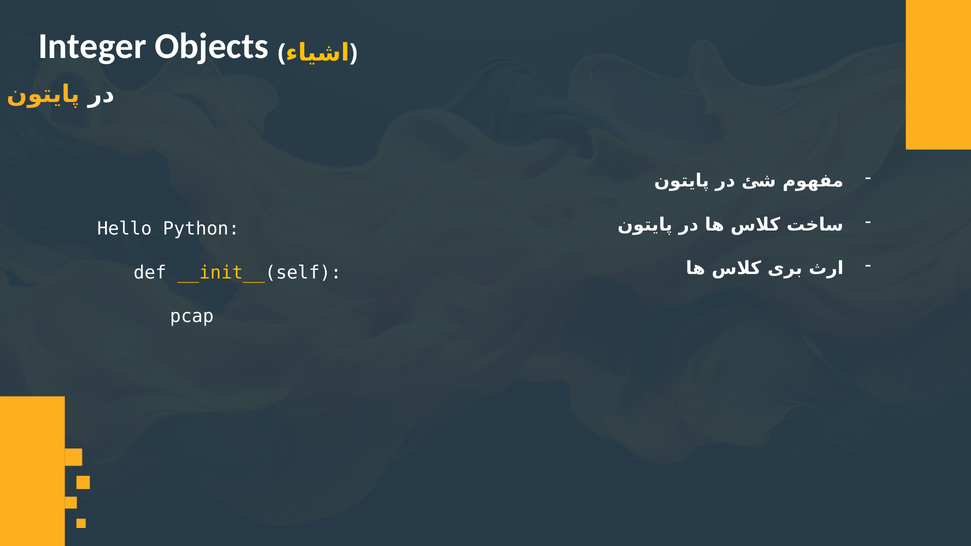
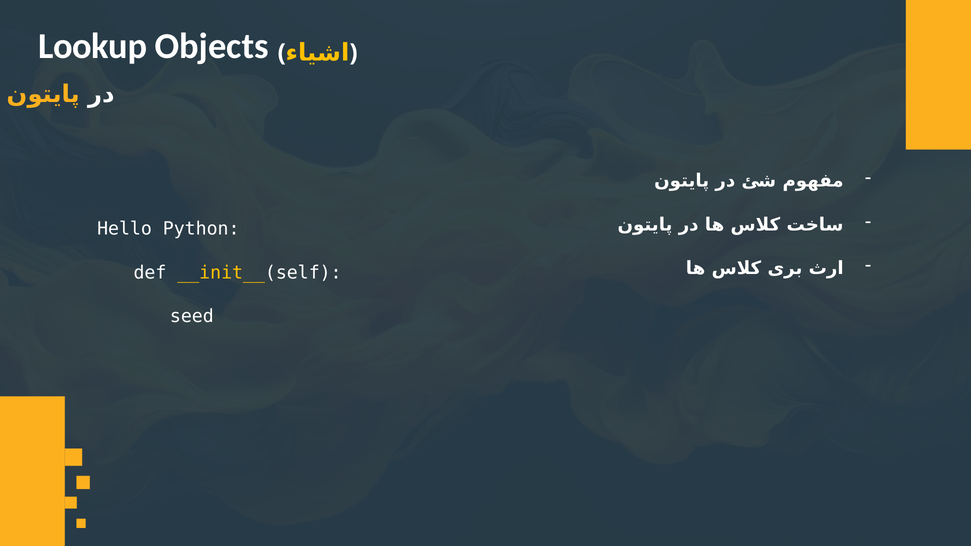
Integer: Integer -> Lookup
pcap: pcap -> seed
